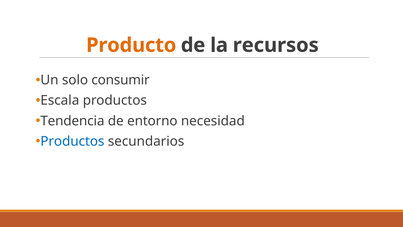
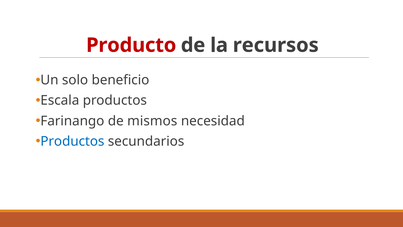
Producto colour: orange -> red
consumir: consumir -> beneficio
Tendencia: Tendencia -> Farinango
entorno: entorno -> mismos
